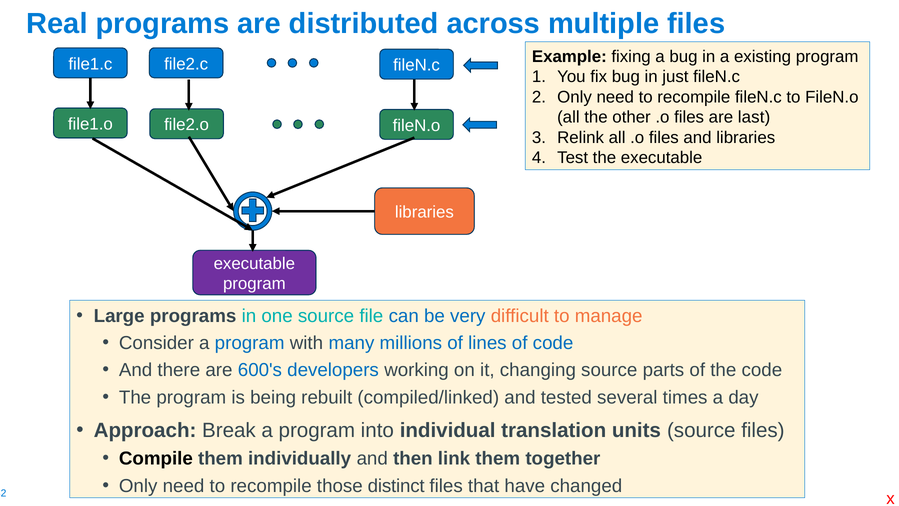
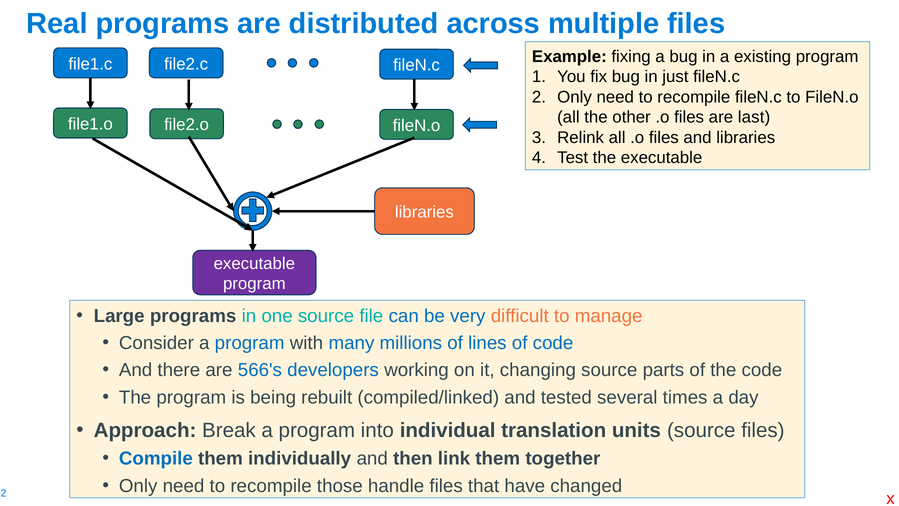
600's: 600's -> 566's
Compile colour: black -> blue
distinct: distinct -> handle
